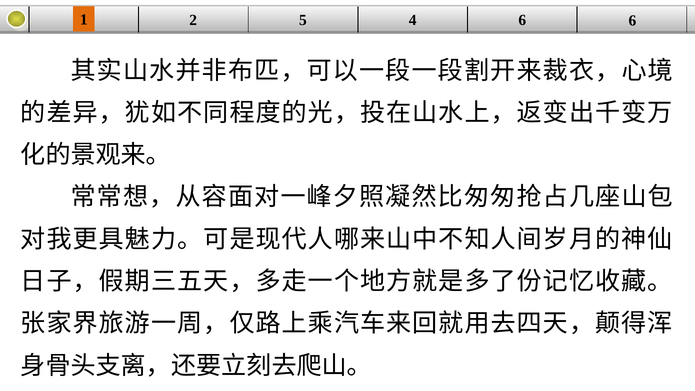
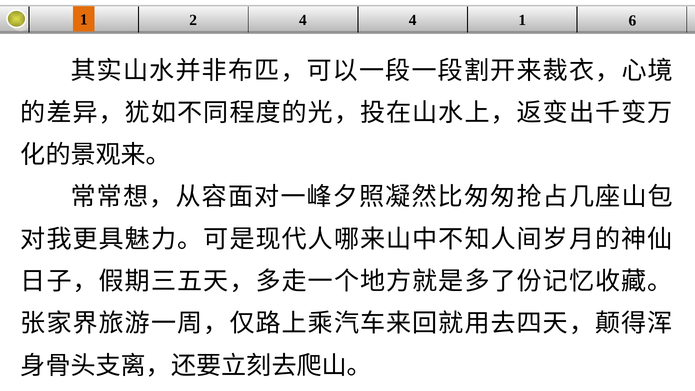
2 5: 5 -> 4
4 6: 6 -> 1
